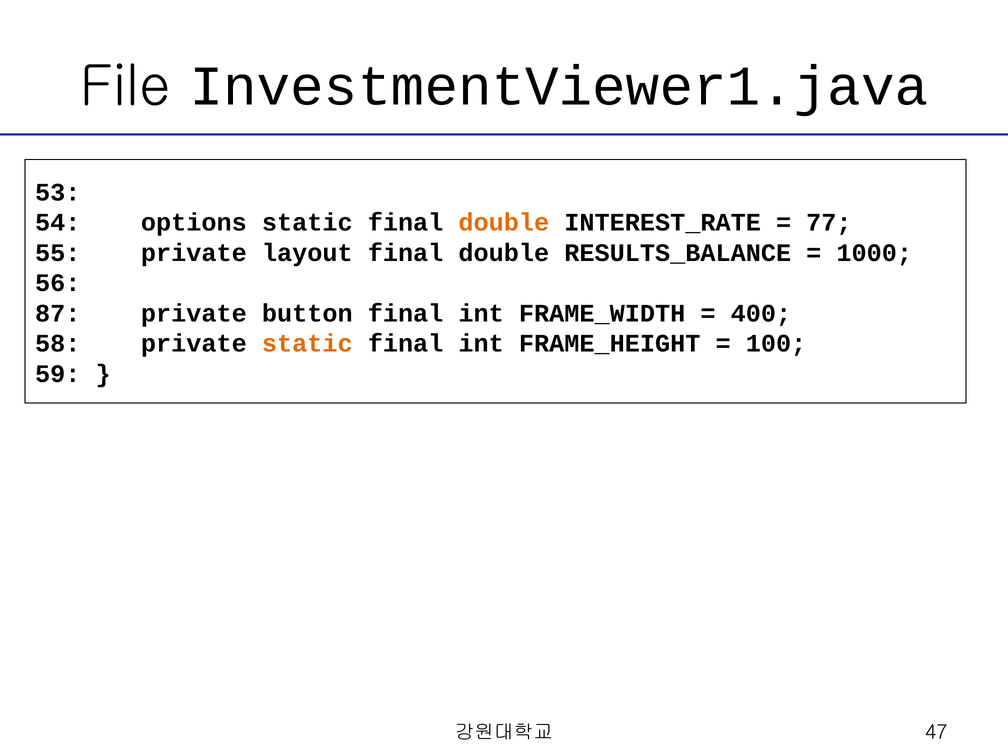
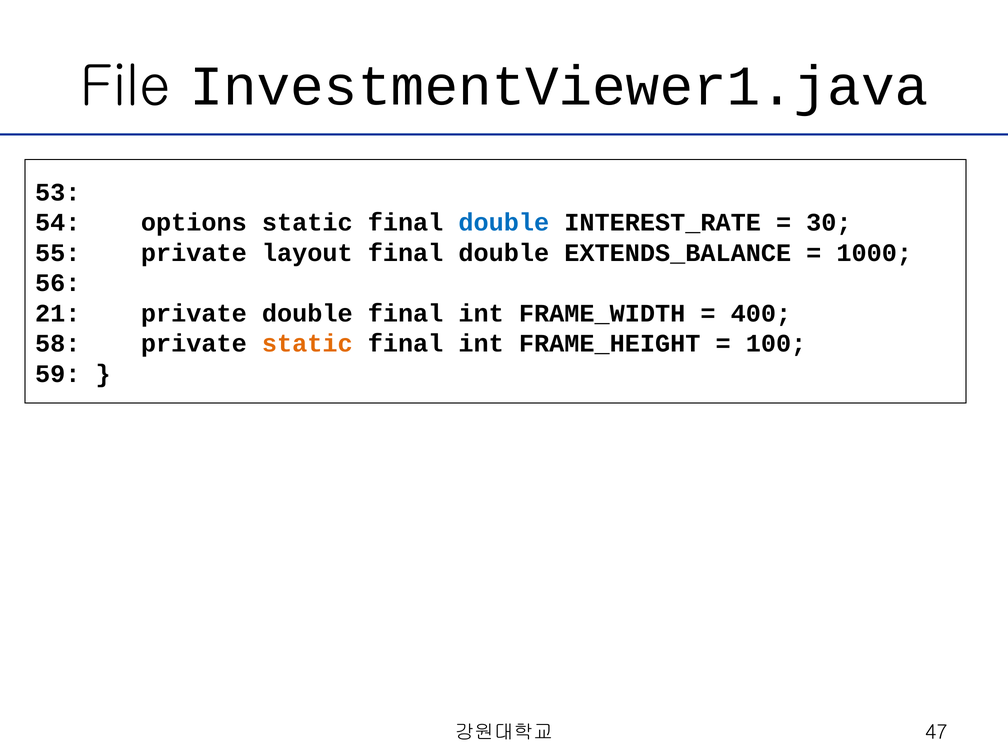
double at (504, 223) colour: orange -> blue
77: 77 -> 30
RESULTS_BALANCE: RESULTS_BALANCE -> EXTENDS_BALANCE
87: 87 -> 21
private button: button -> double
